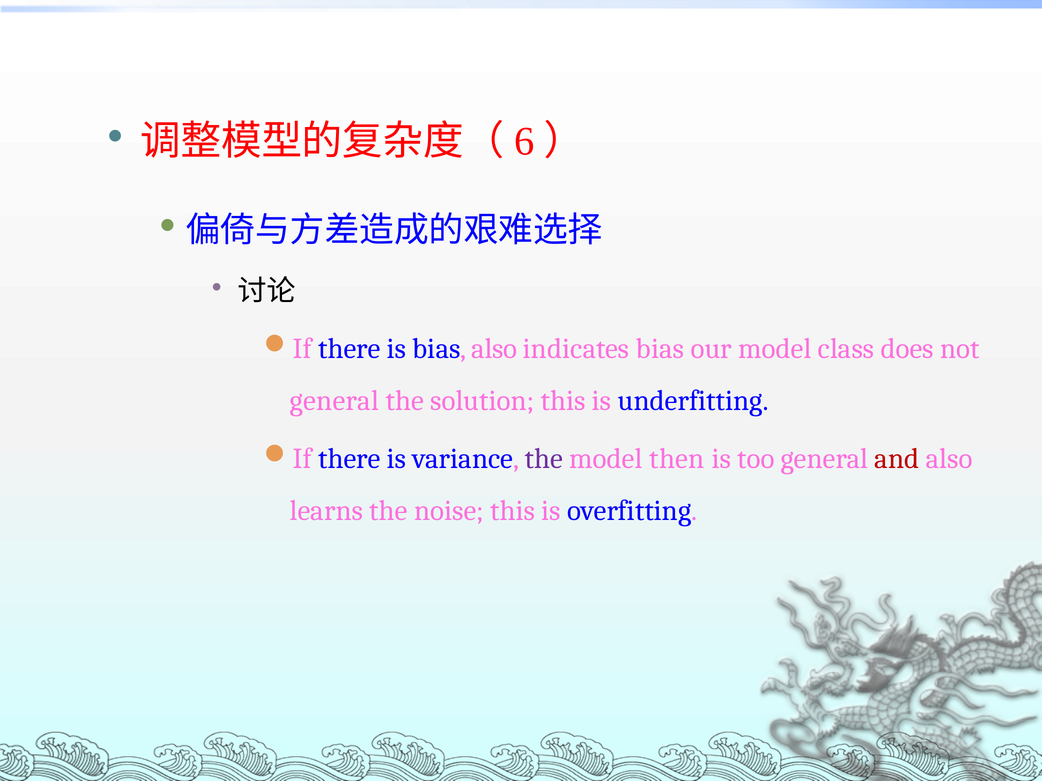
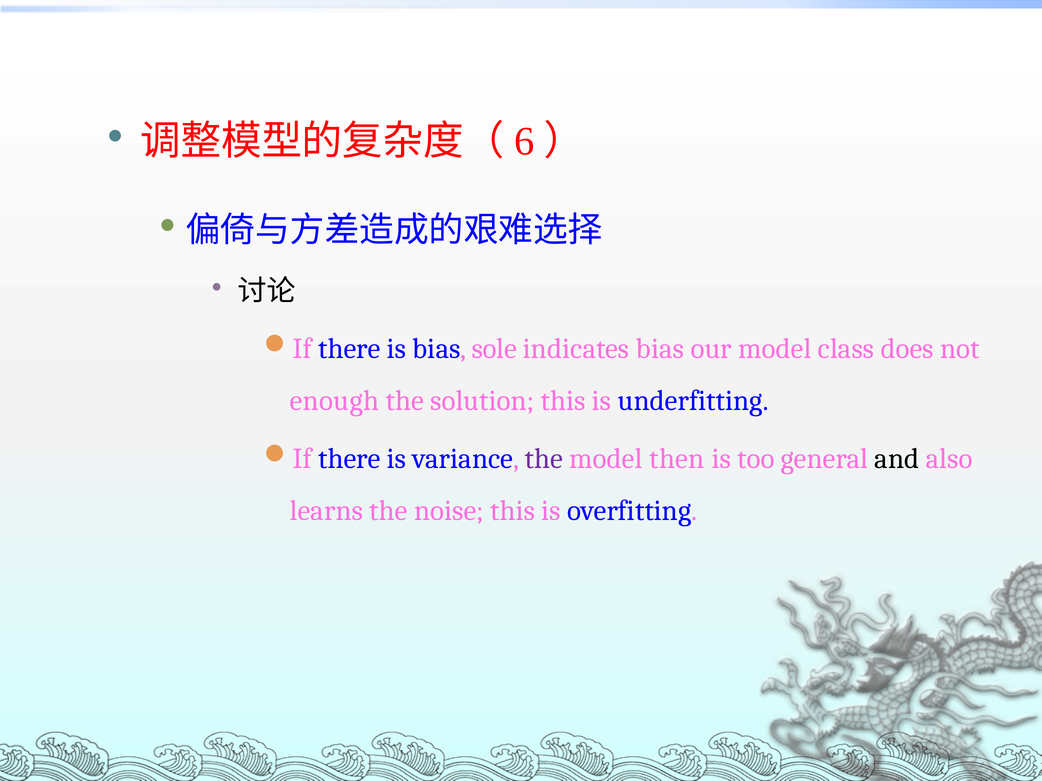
bias also: also -> sole
general at (335, 401): general -> enough
and colour: red -> black
